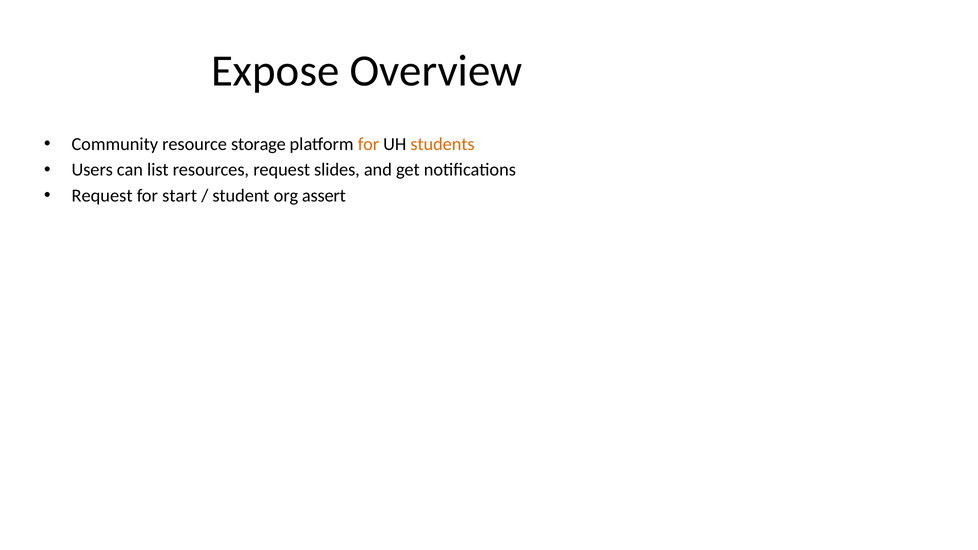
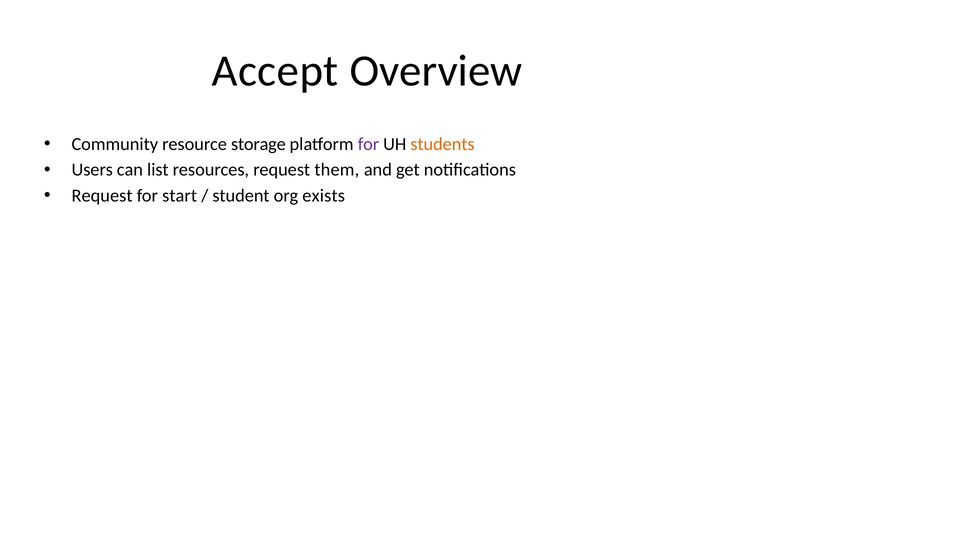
Expose: Expose -> Accept
for at (368, 144) colour: orange -> purple
slides: slides -> them
assert: assert -> exists
